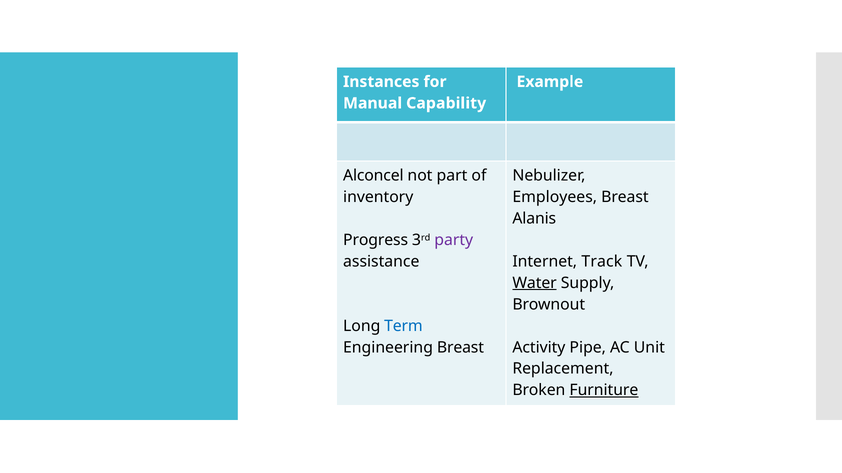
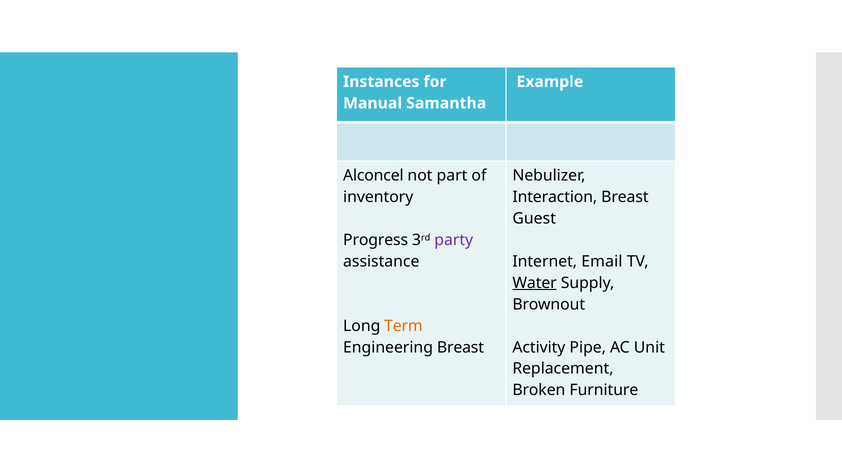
Capability: Capability -> Samantha
Employees: Employees -> Interaction
Alanis: Alanis -> Guest
Track: Track -> Email
Term colour: blue -> orange
Furniture underline: present -> none
